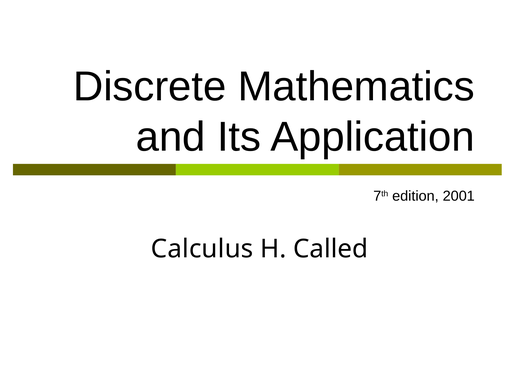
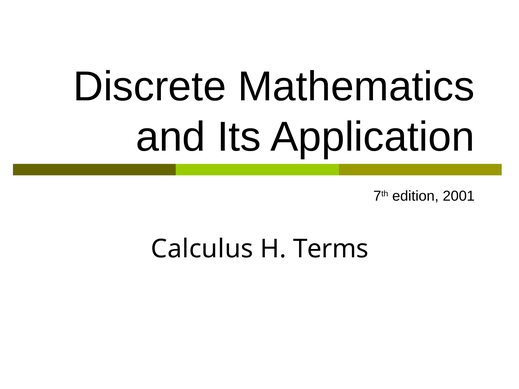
Called: Called -> Terms
